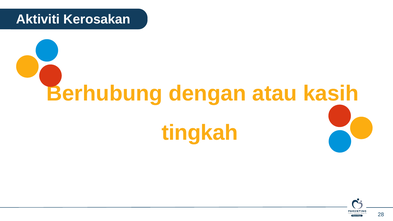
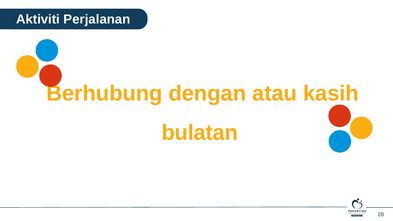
Kerosakan: Kerosakan -> Perjalanan
tingkah: tingkah -> bulatan
